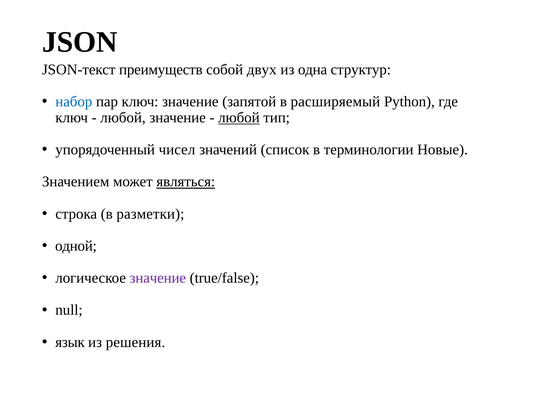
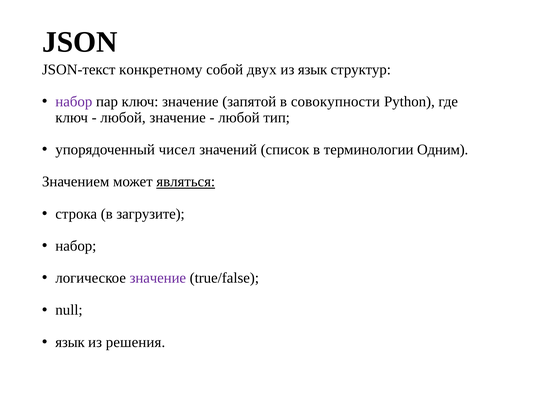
преимуществ: преимуществ -> конкретному
из одна: одна -> язык
набор at (74, 101) colour: blue -> purple
расширяемый: расширяемый -> совокупности
любой at (239, 117) underline: present -> none
Новые: Новые -> Одним
разметки: разметки -> загрузите
одной at (76, 246): одной -> набор
